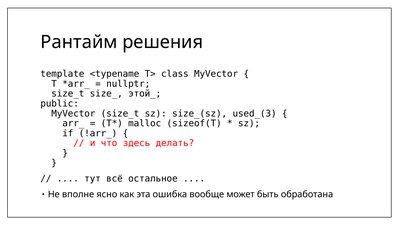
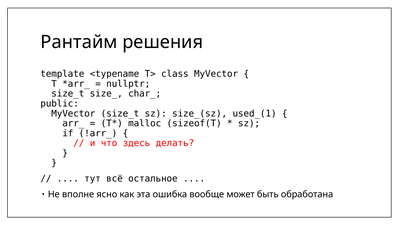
этой_: этой_ -> сhar_
used_(3: used_(3 -> used_(1
